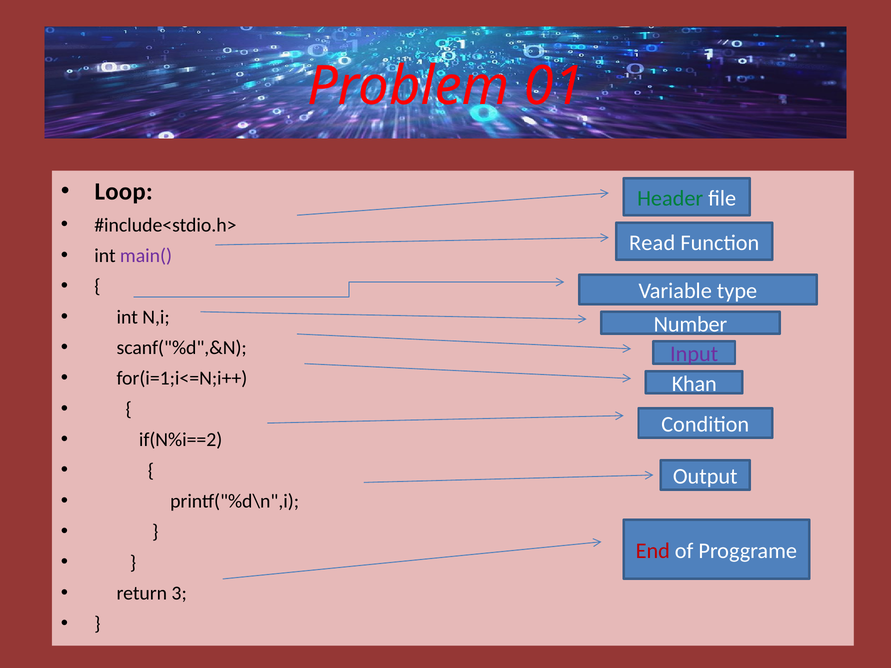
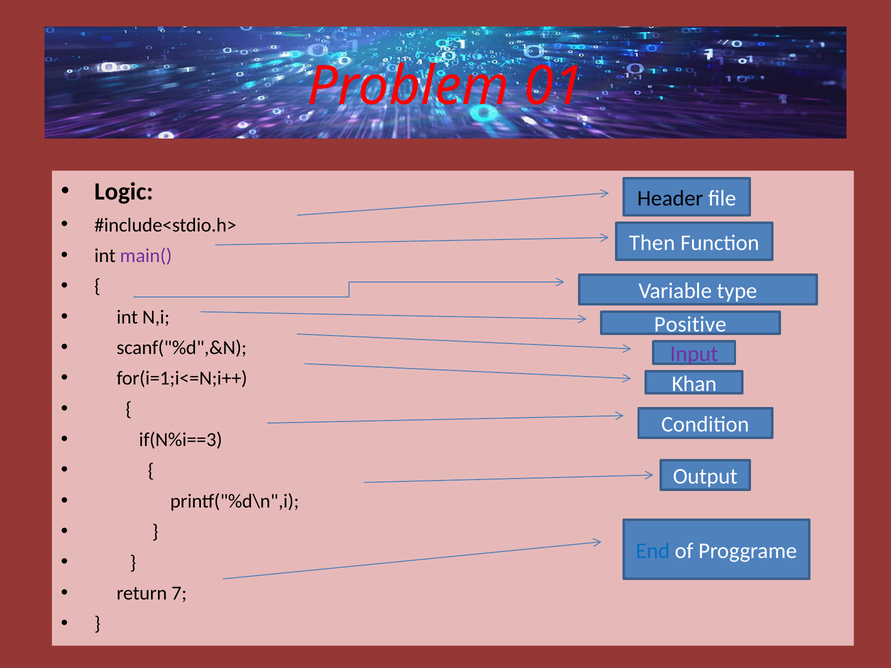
Loop: Loop -> Logic
Header colour: green -> black
Read: Read -> Then
Number: Number -> Positive
if(N%i==2: if(N%i==2 -> if(N%i==3
End colour: red -> blue
3: 3 -> 7
